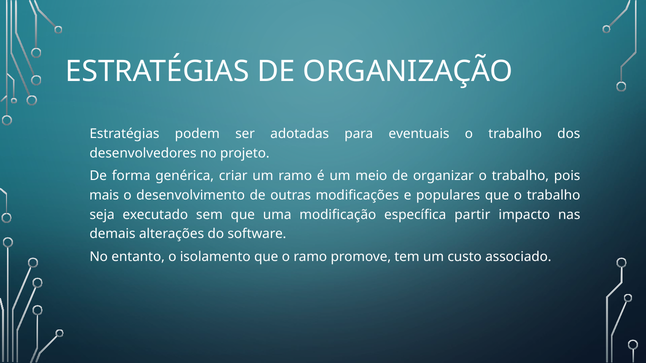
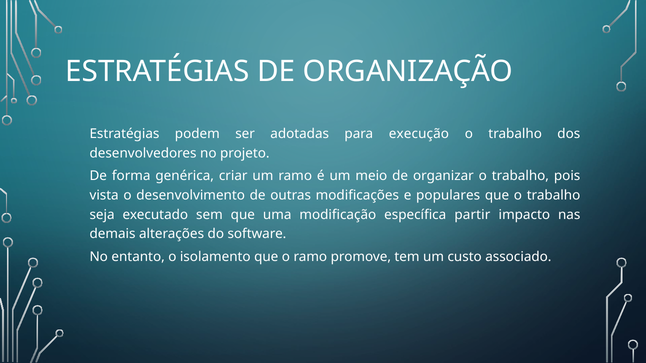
eventuais: eventuais -> execução
mais: mais -> vista
